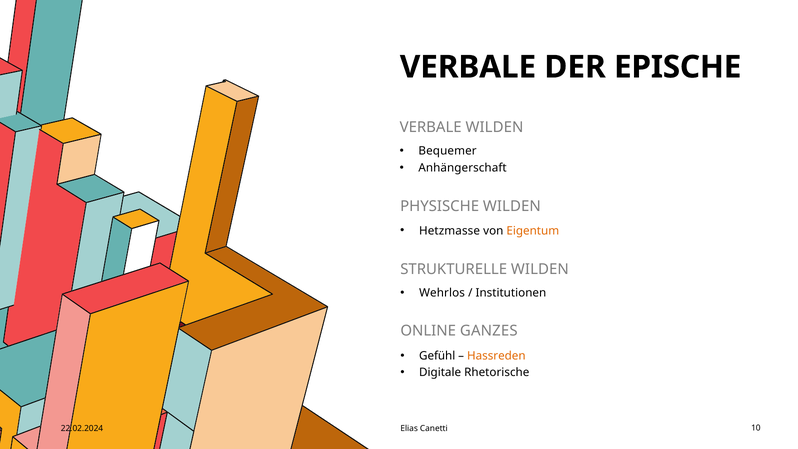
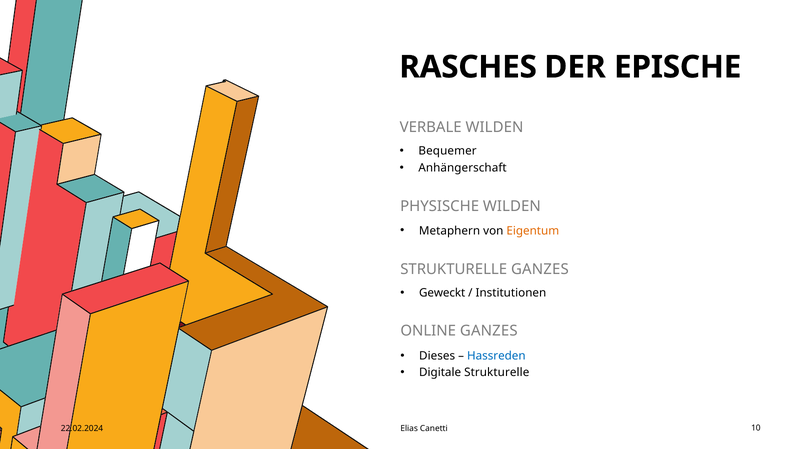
VERBALE at (468, 67): VERBALE -> RASCHES
Hetzmasse: Hetzmasse -> Metaphern
STRUKTURELLE WILDEN: WILDEN -> GANZES
Wehrlos: Wehrlos -> Geweckt
Gefühl: Gefühl -> Dieses
Hassreden colour: orange -> blue
Digitale Rhetorische: Rhetorische -> Strukturelle
